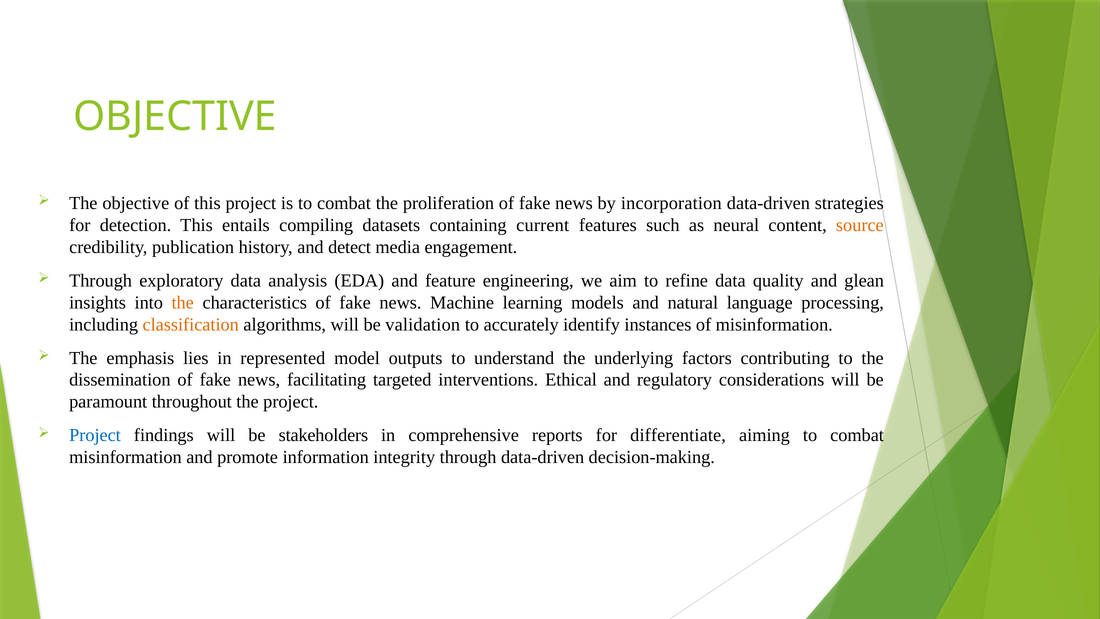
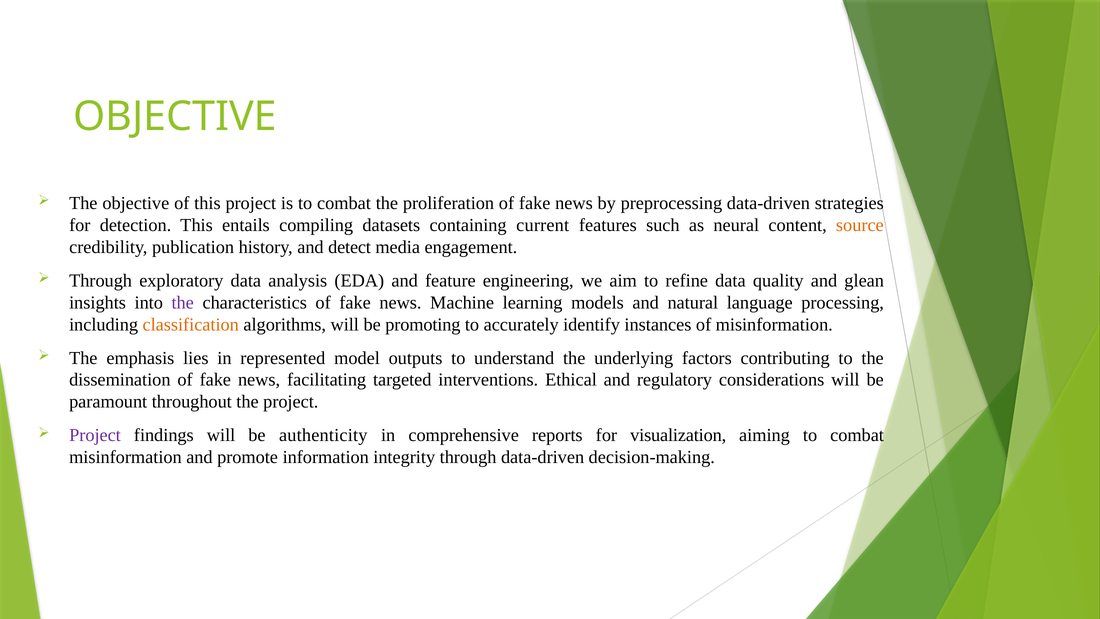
incorporation: incorporation -> preprocessing
the at (183, 302) colour: orange -> purple
validation: validation -> promoting
Project at (95, 435) colour: blue -> purple
stakeholders: stakeholders -> authenticity
differentiate: differentiate -> visualization
